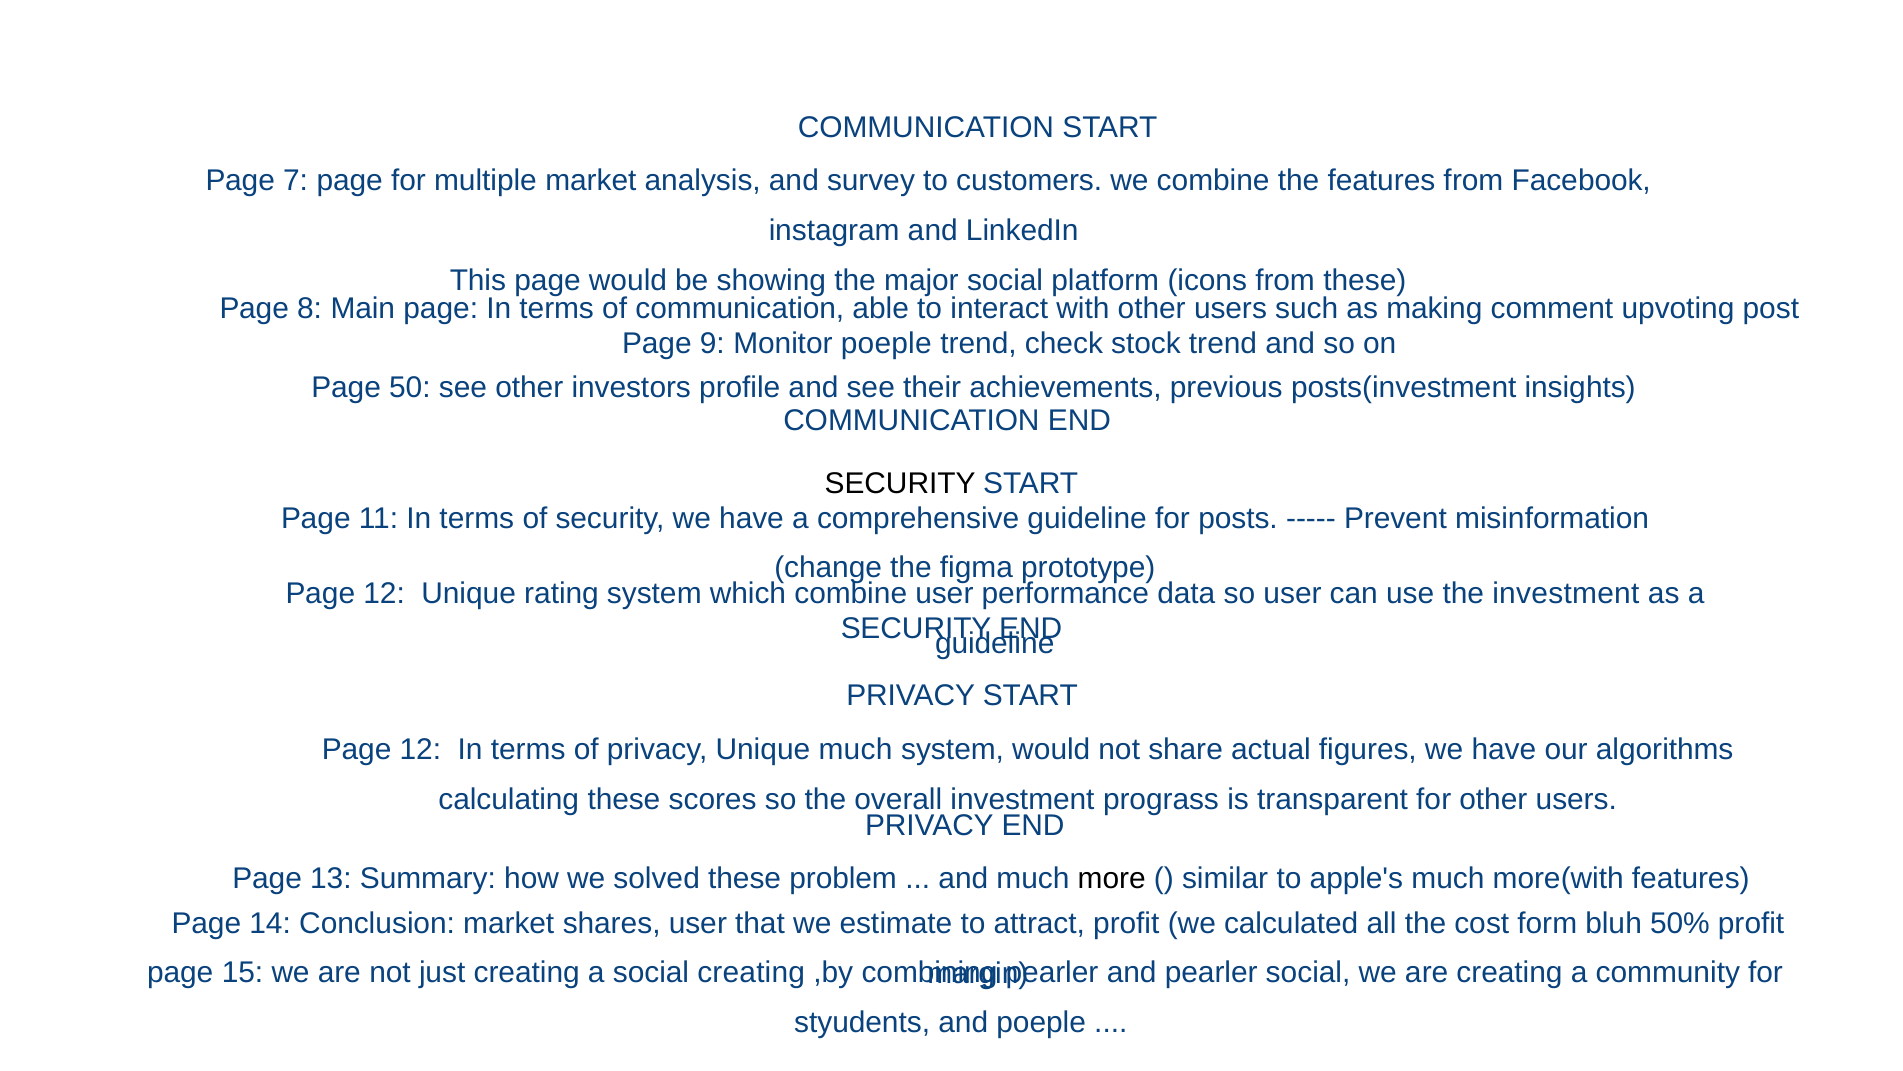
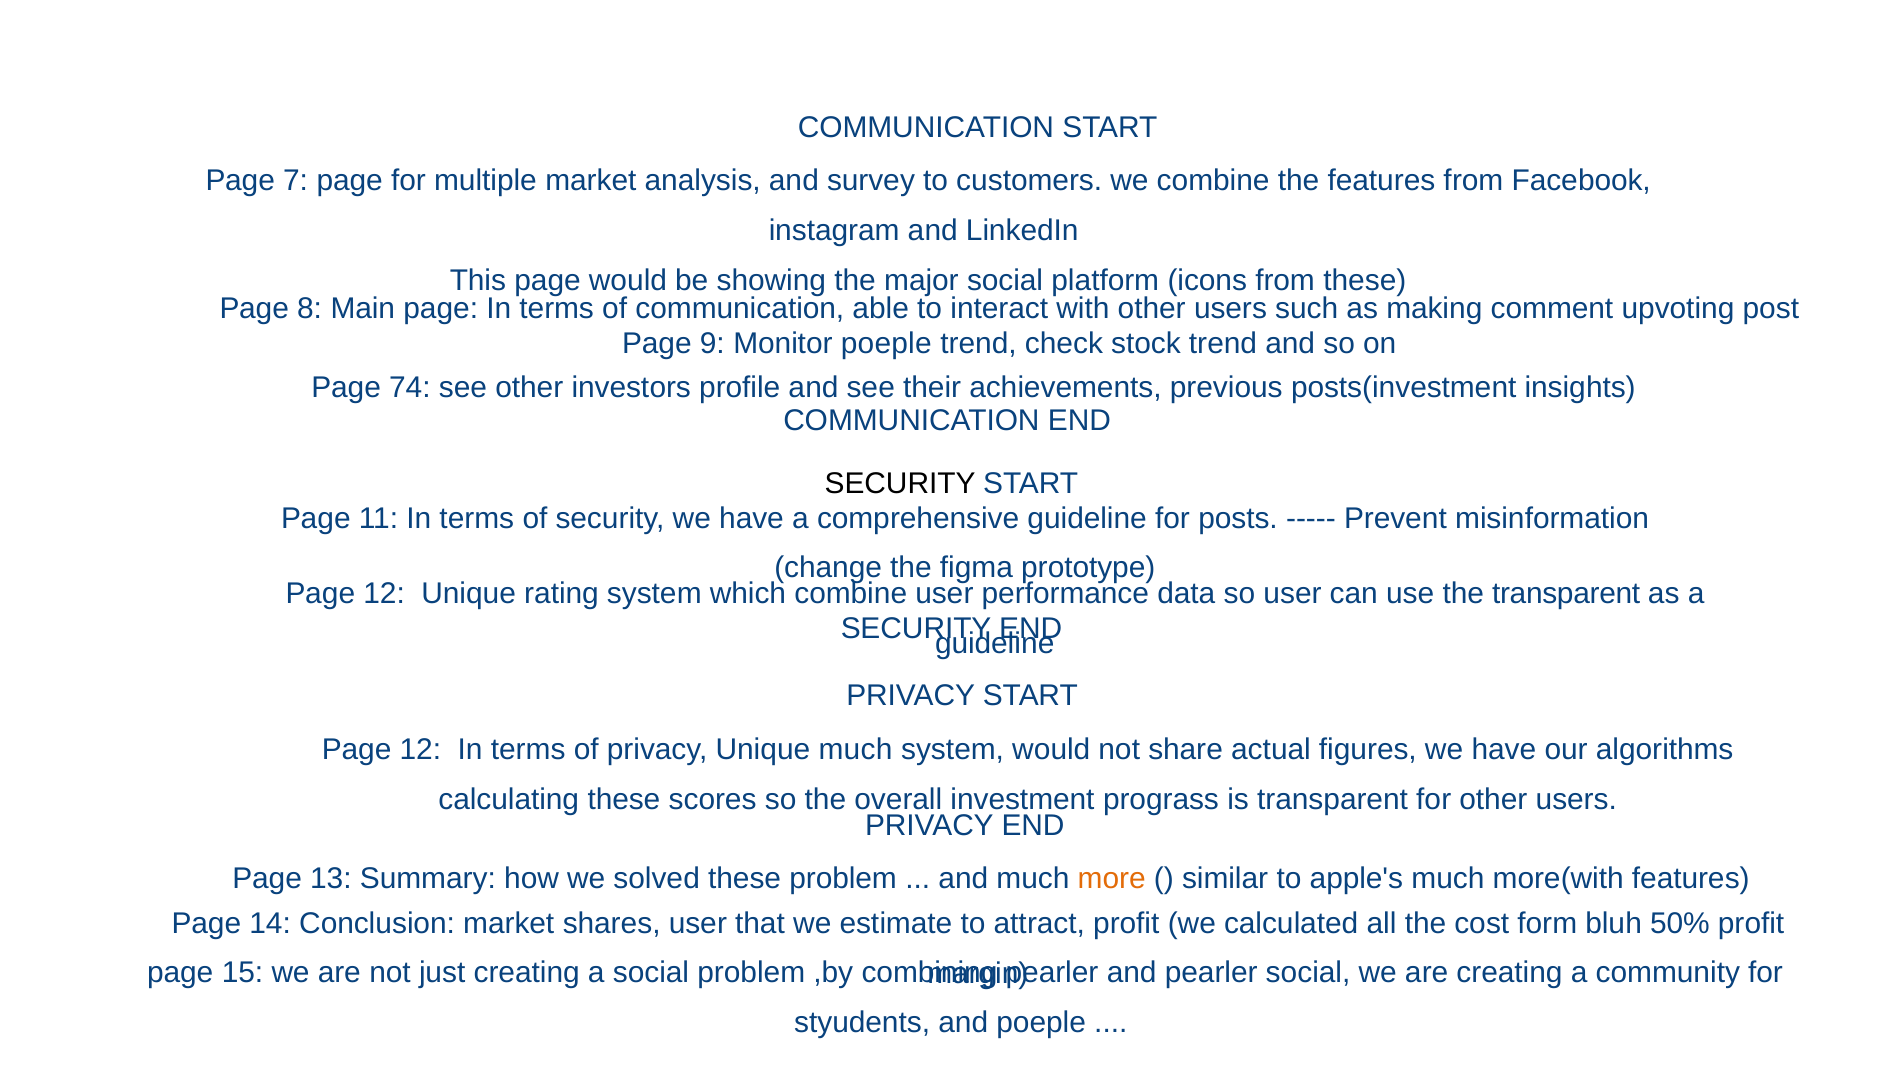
50: 50 -> 74
the investment: investment -> transparent
more colour: black -> orange
social creating: creating -> problem
